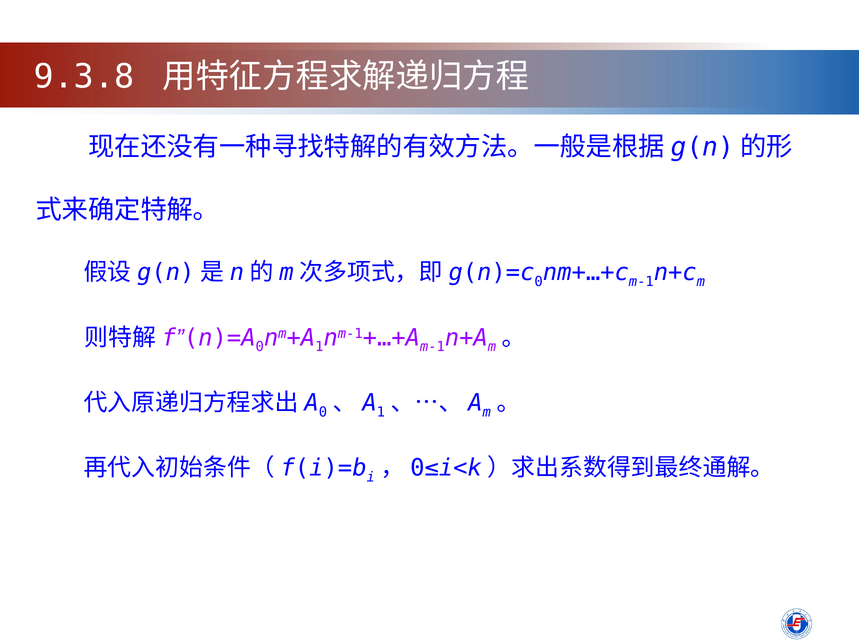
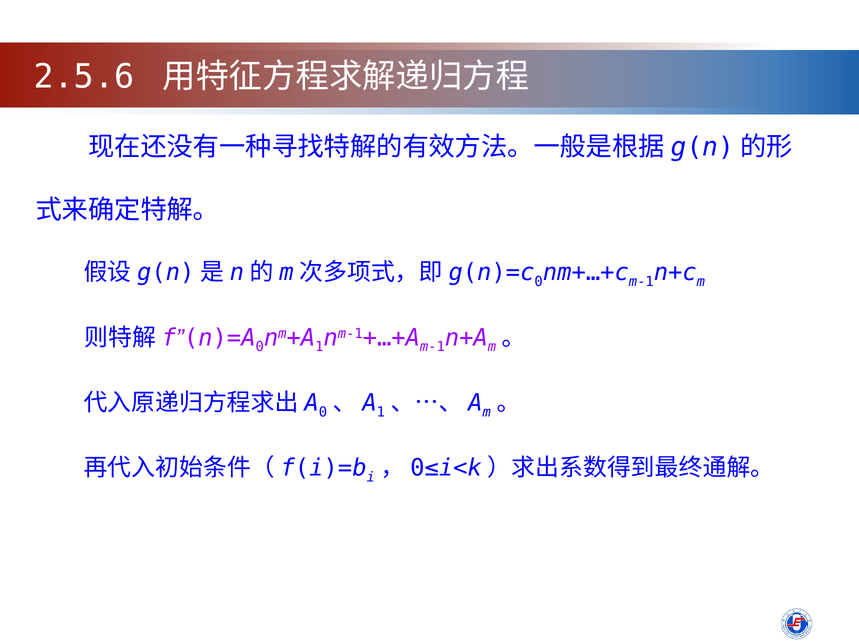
9.3.8: 9.3.8 -> 2.5.6
